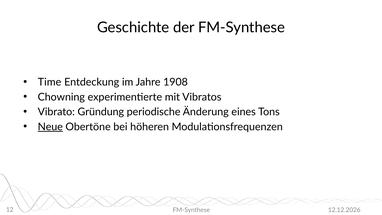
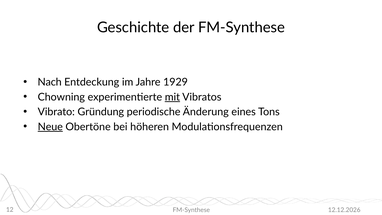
Time: Time -> Nach
1908: 1908 -> 1929
mit underline: none -> present
